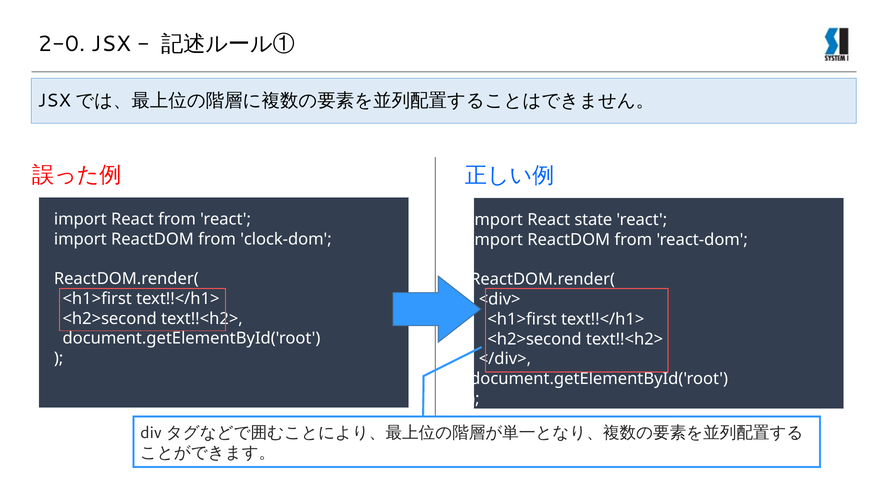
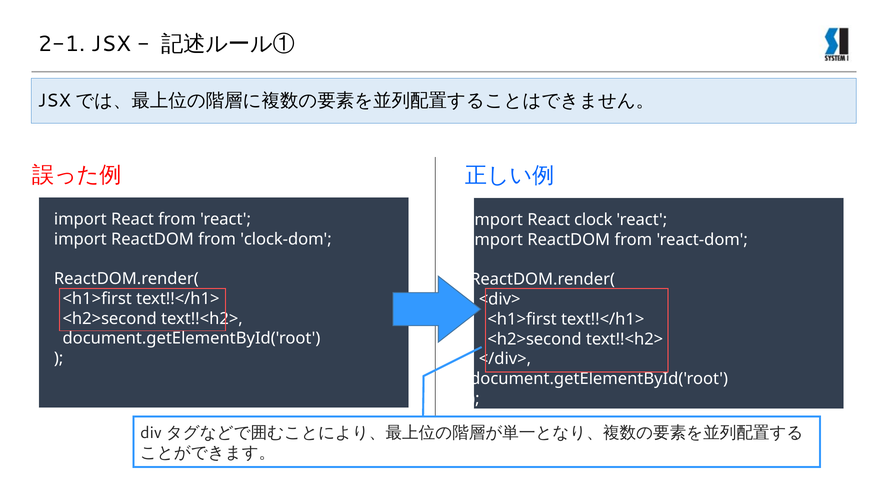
2-0: 2-0 -> 2-1
state: state -> clock
